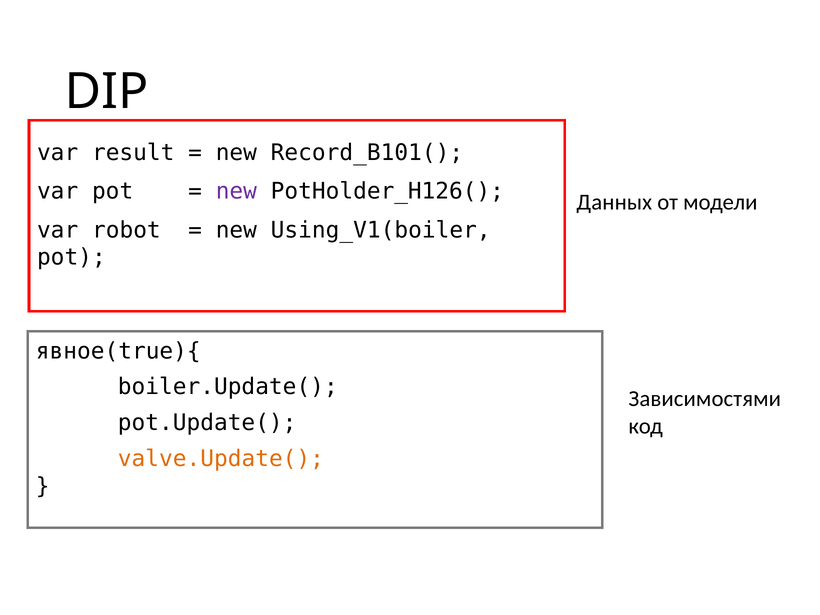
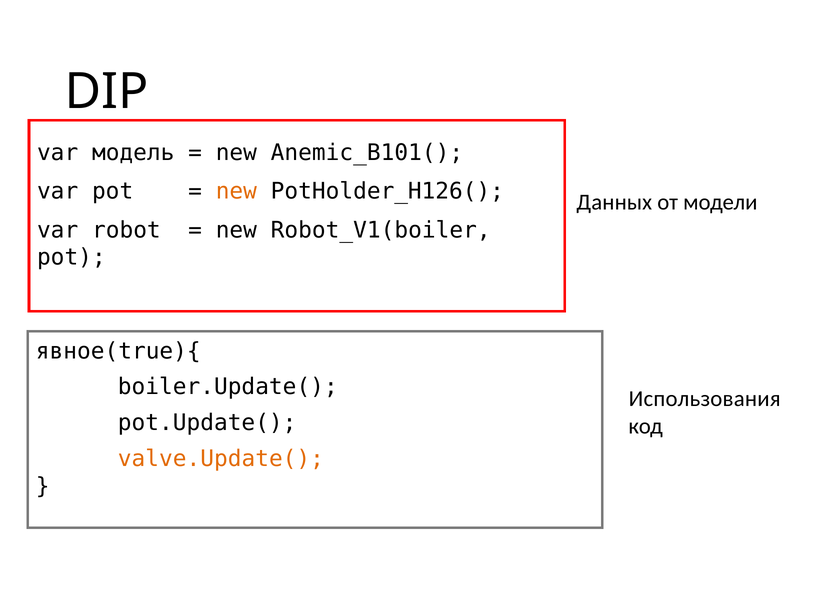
result: result -> модель
Record_B101(: Record_B101( -> Anemic_B101(
new at (236, 191) colour: purple -> orange
Using_V1(boiler: Using_V1(boiler -> Robot_V1(boiler
Зависимостями: Зависимостями -> Использования
